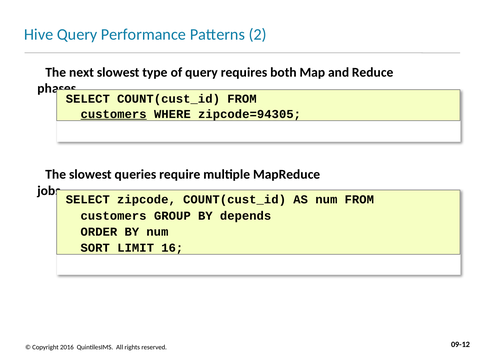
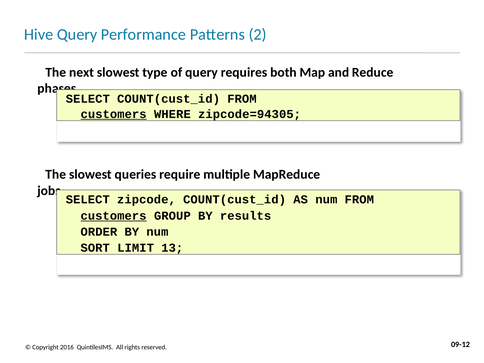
customers at (114, 216) underline: none -> present
depends: depends -> results
16: 16 -> 13
